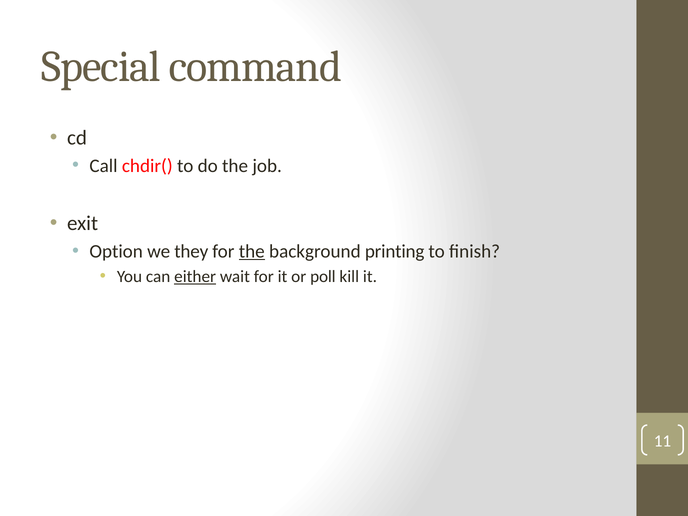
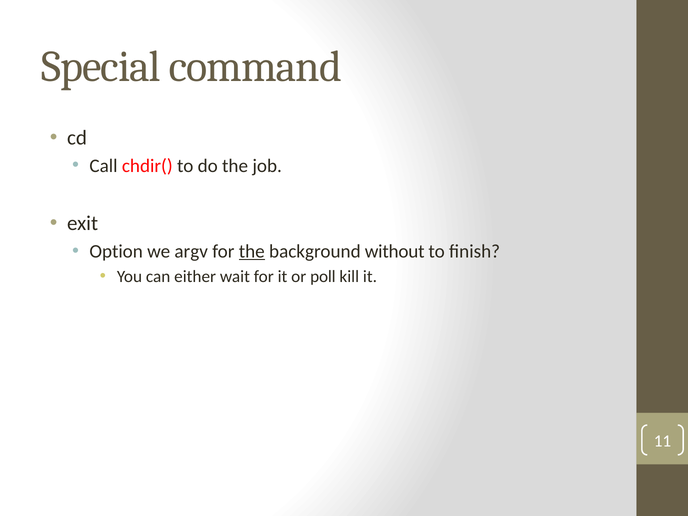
they: they -> argv
printing: printing -> without
either underline: present -> none
